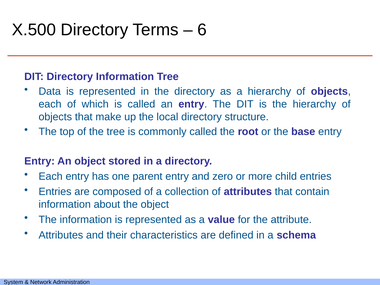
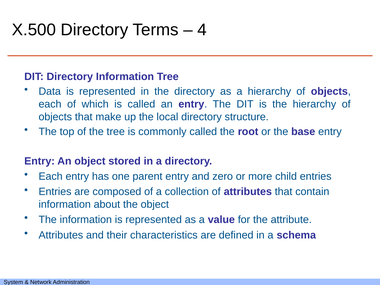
6: 6 -> 4
